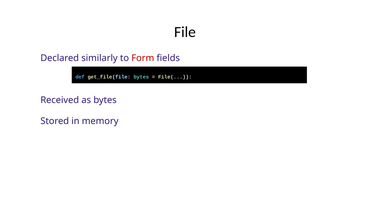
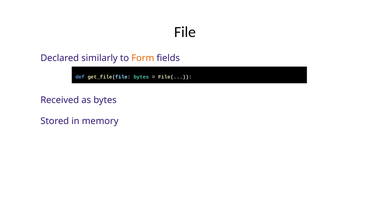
Form colour: red -> orange
